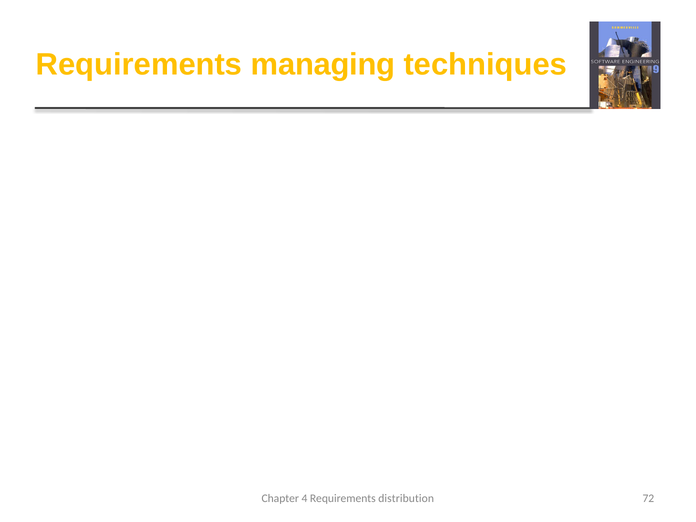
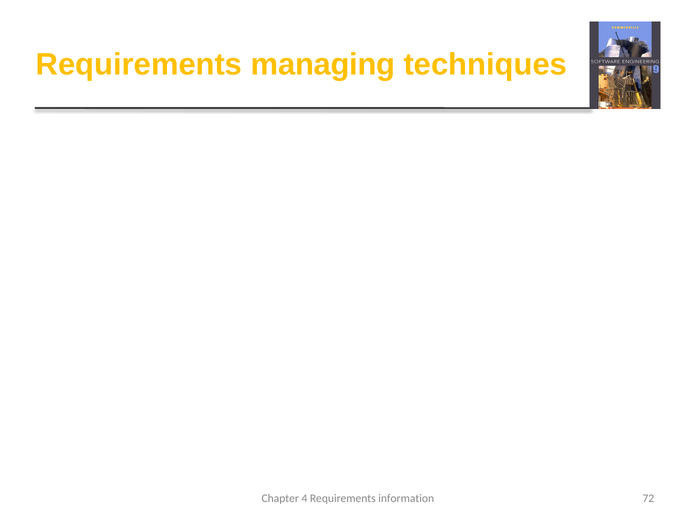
distribution: distribution -> information
